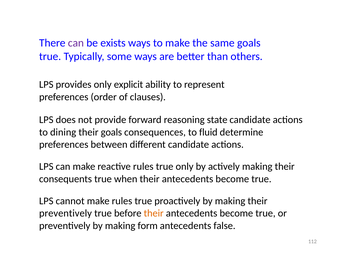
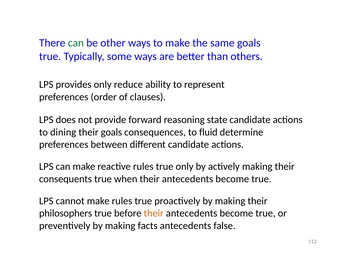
can at (76, 43) colour: purple -> green
exists: exists -> other
explicit: explicit -> reduce
preventively at (65, 213): preventively -> philosophers
form: form -> facts
